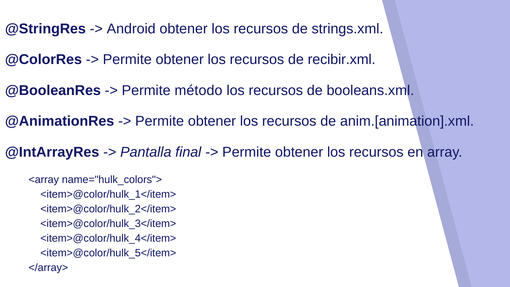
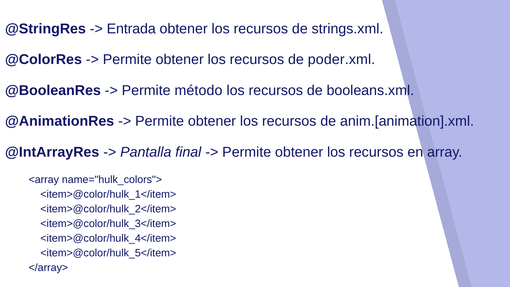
Android: Android -> Entrada
recibir.xml: recibir.xml -> poder.xml
